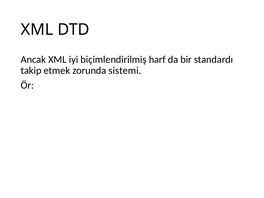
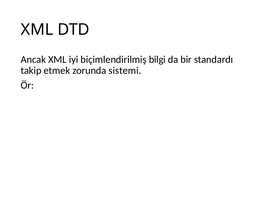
harf: harf -> bilgi
